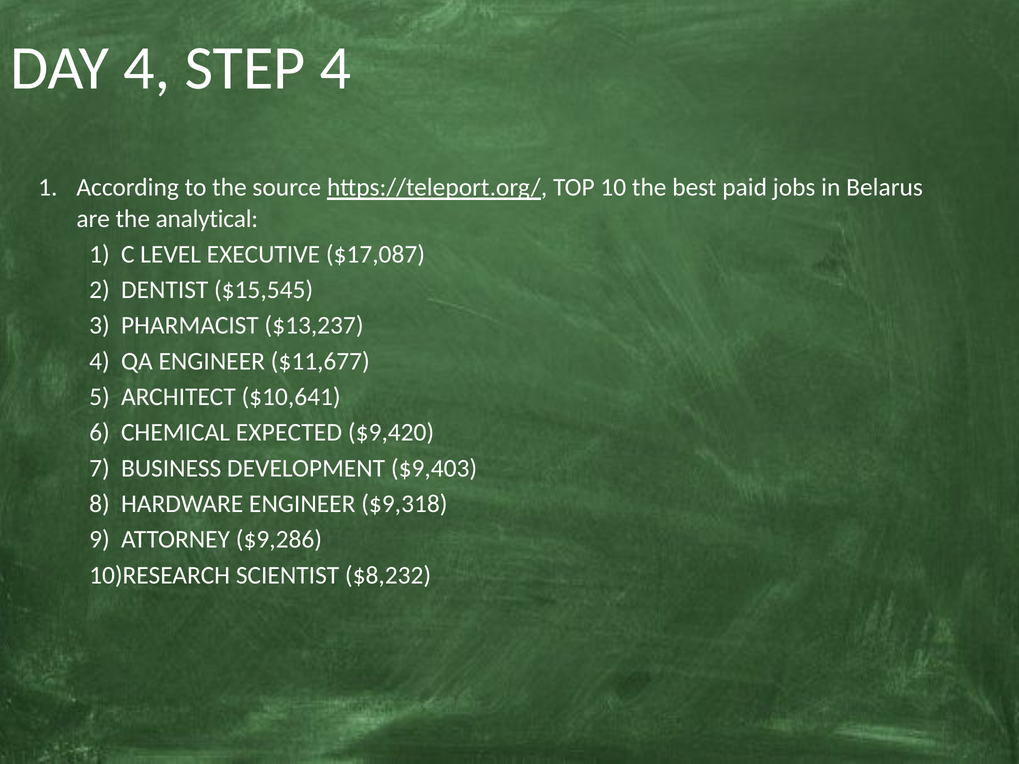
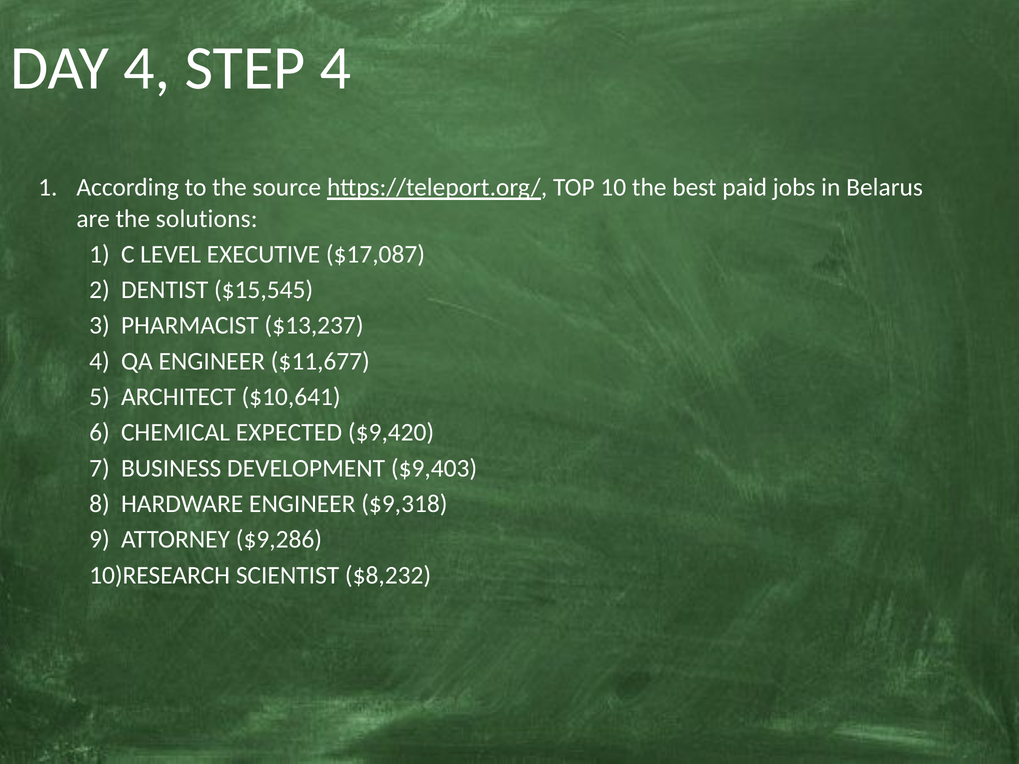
analytical: analytical -> solutions
